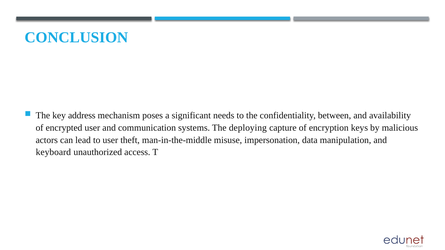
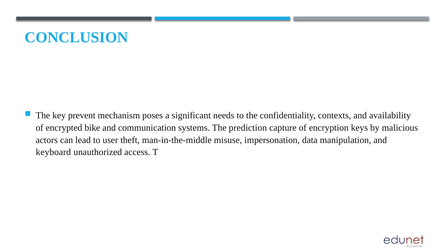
address: address -> prevent
between: between -> contexts
encrypted user: user -> bike
deploying: deploying -> prediction
